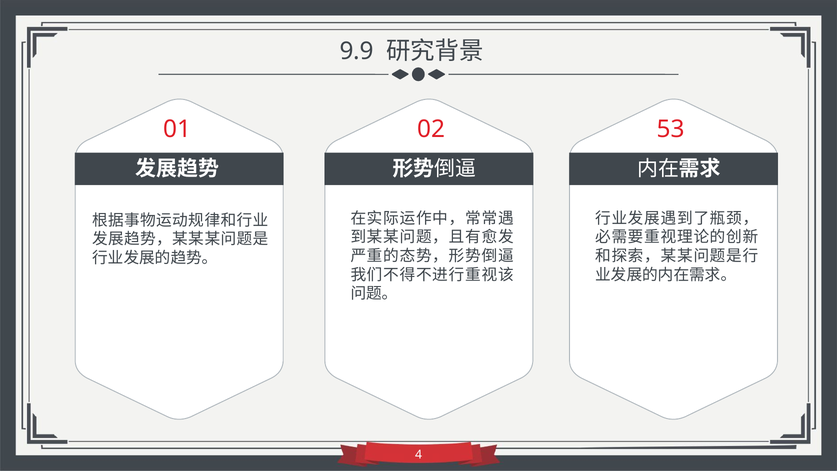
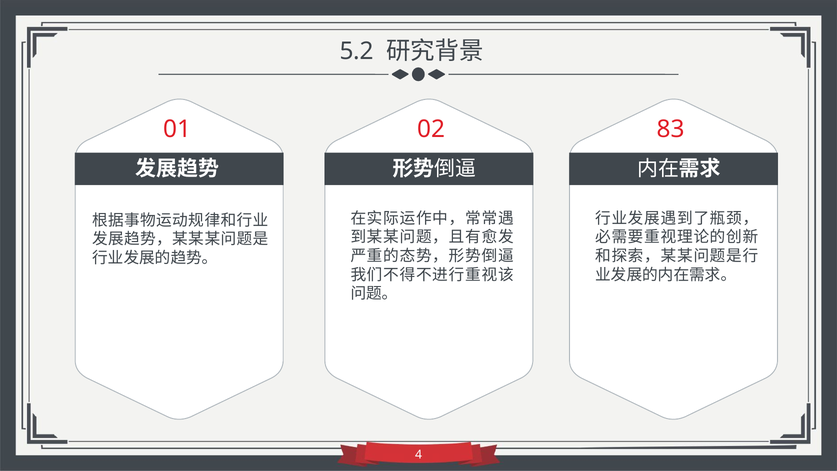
9.9: 9.9 -> 5.2
53: 53 -> 83
